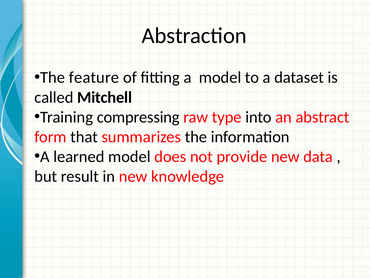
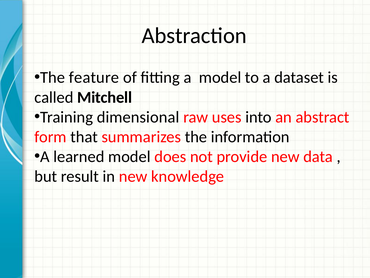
compressing: compressing -> dimensional
type: type -> uses
